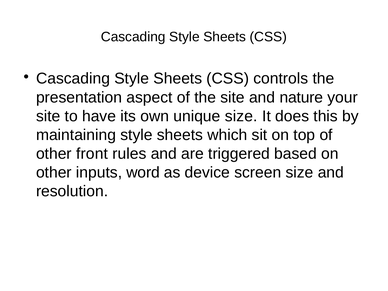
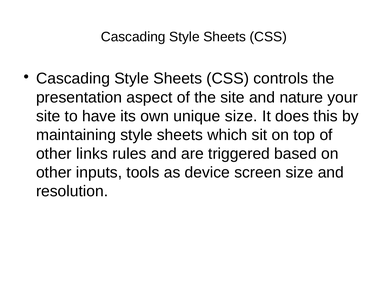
front: front -> links
word: word -> tools
